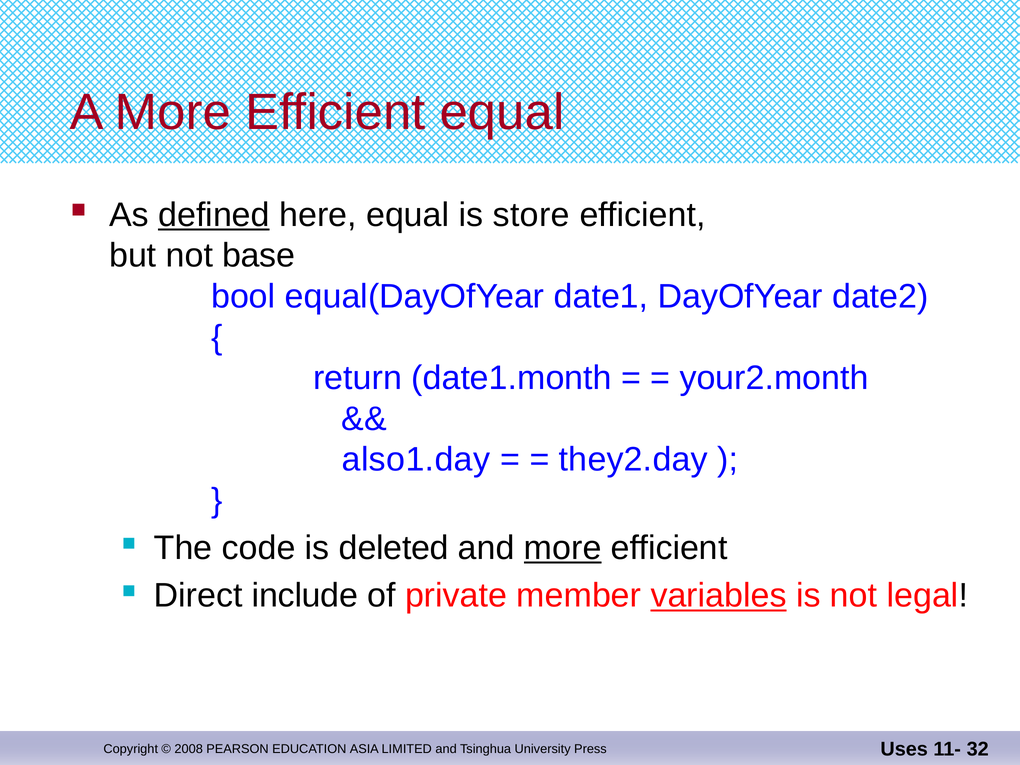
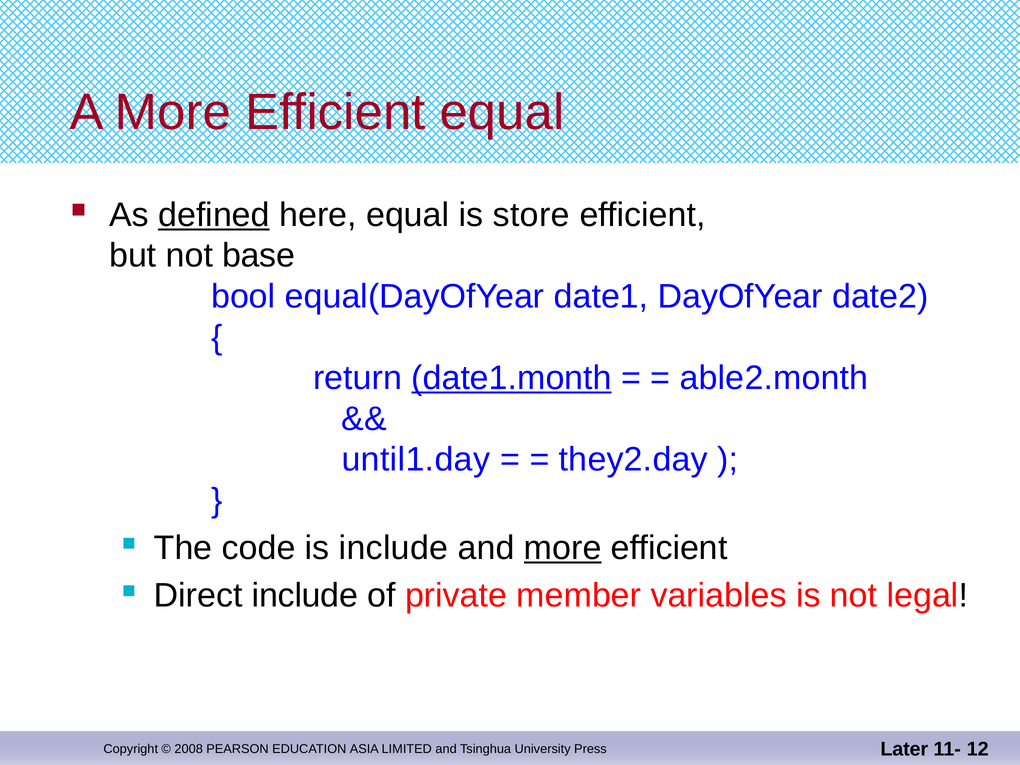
date1.month underline: none -> present
your2.month: your2.month -> able2.month
also1.day: also1.day -> until1.day
is deleted: deleted -> include
variables underline: present -> none
Uses: Uses -> Later
32: 32 -> 12
